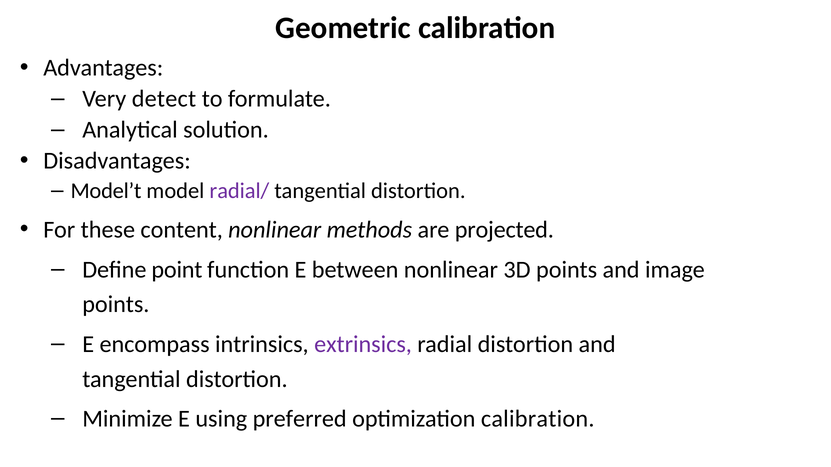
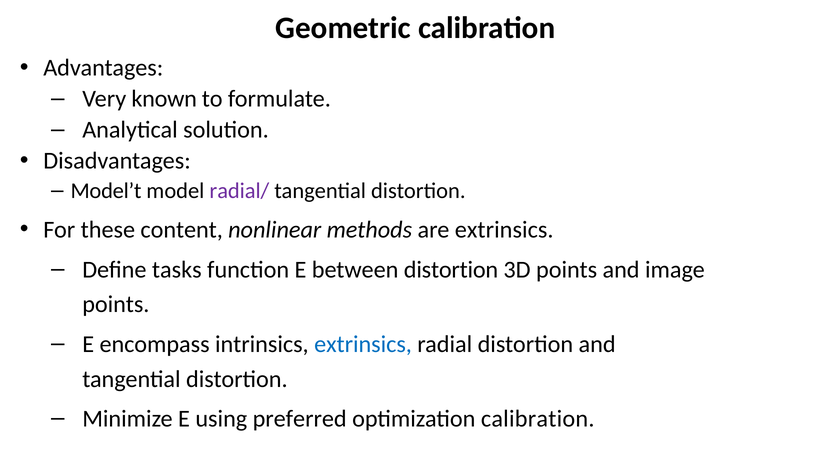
detect: detect -> known
are projected: projected -> extrinsics
point: point -> tasks
between nonlinear: nonlinear -> distortion
extrinsics at (363, 344) colour: purple -> blue
